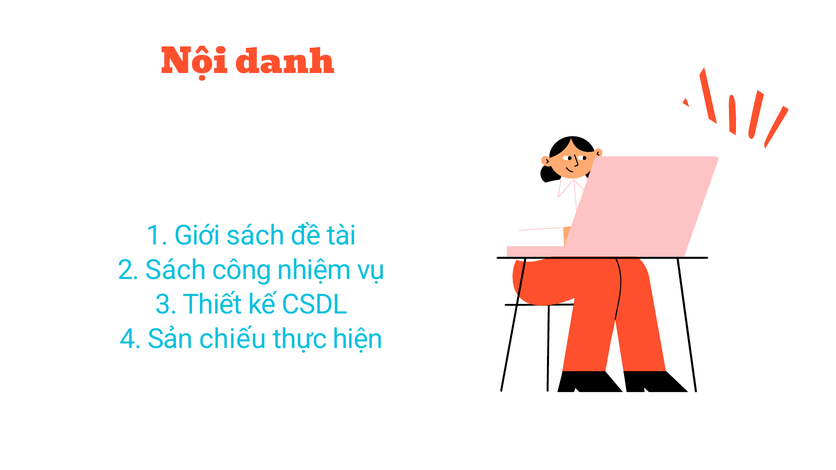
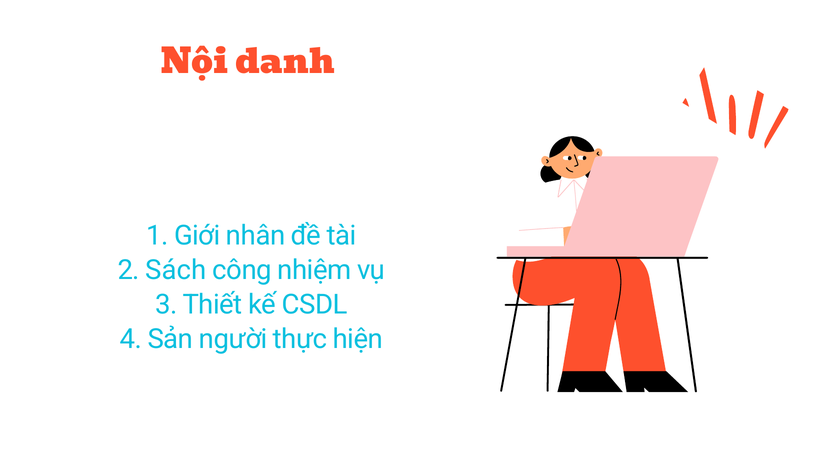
Giới sách: sách -> nhân
chiếu: chiếu -> người
